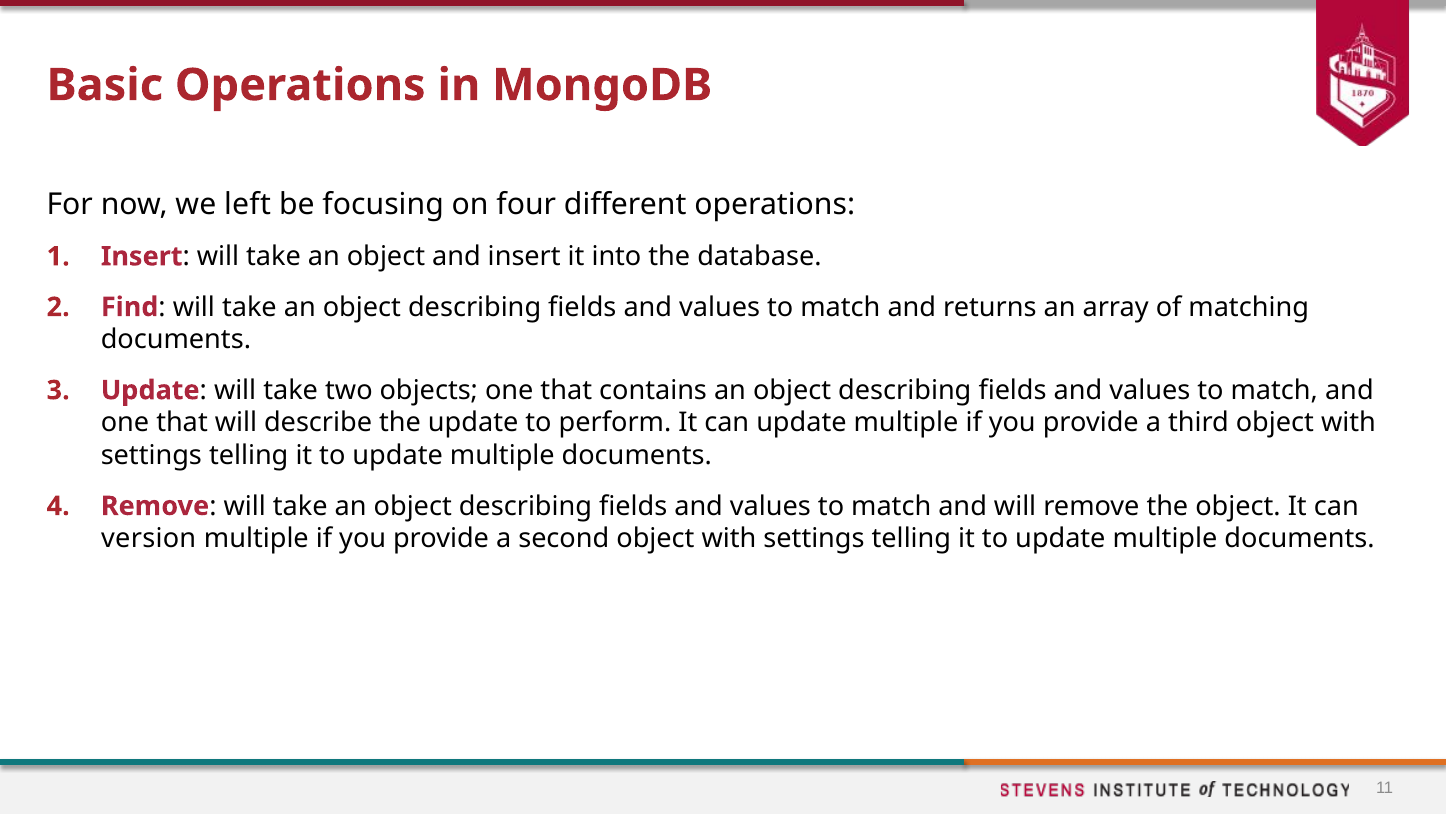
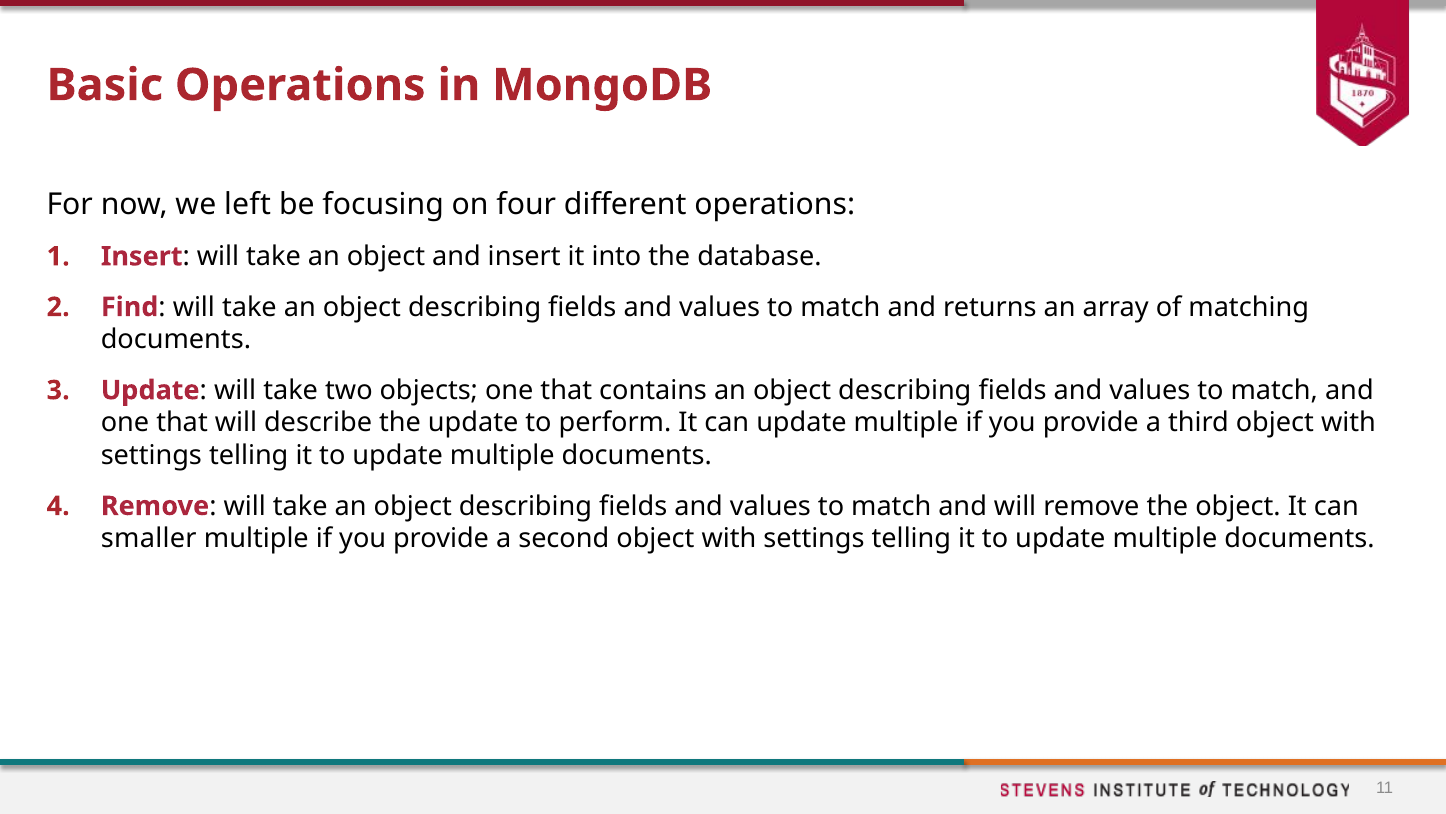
version: version -> smaller
